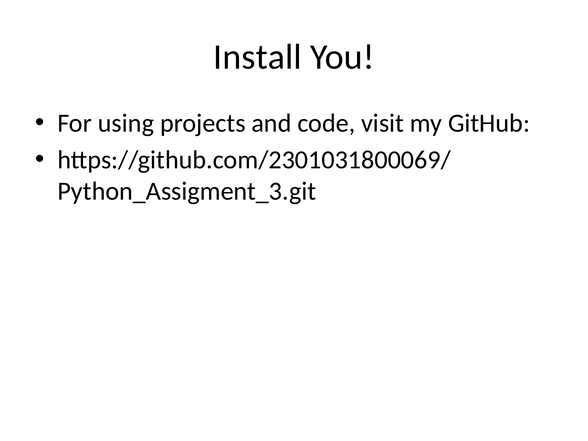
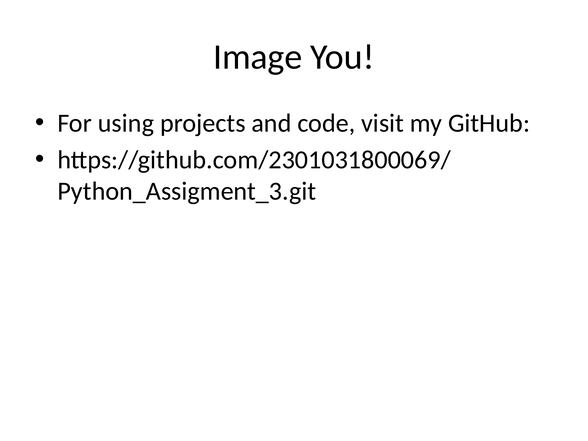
Install: Install -> Image
